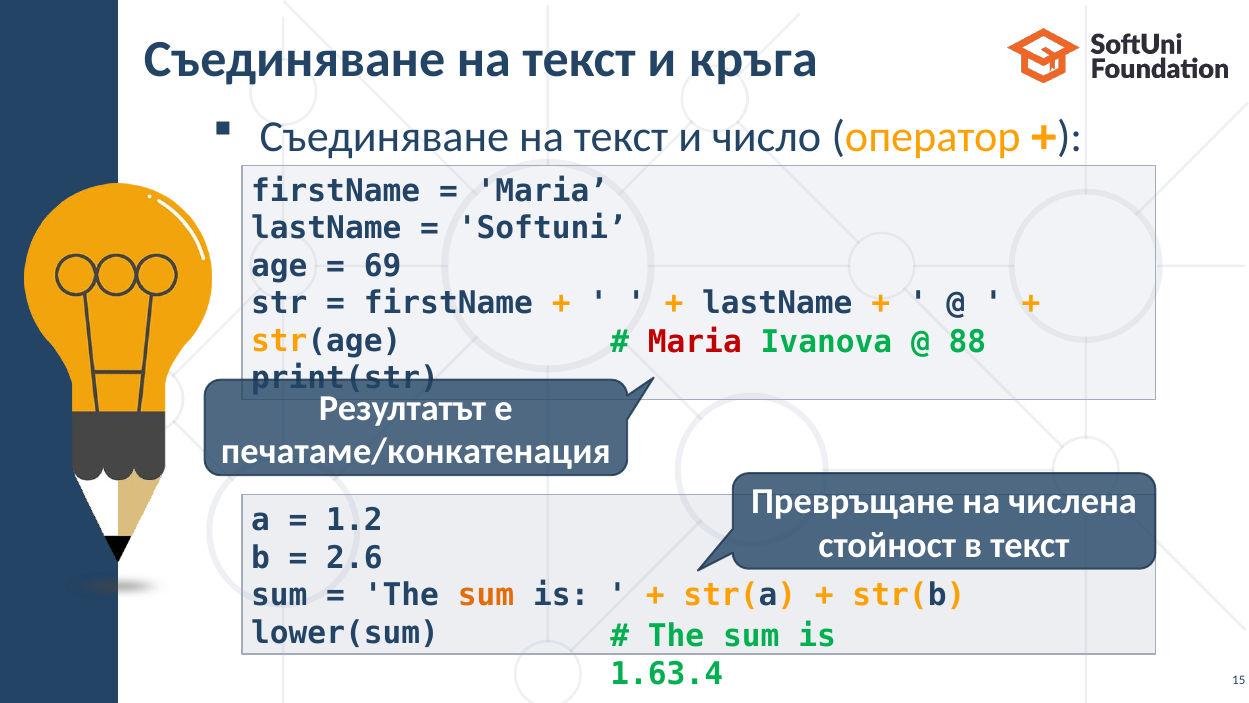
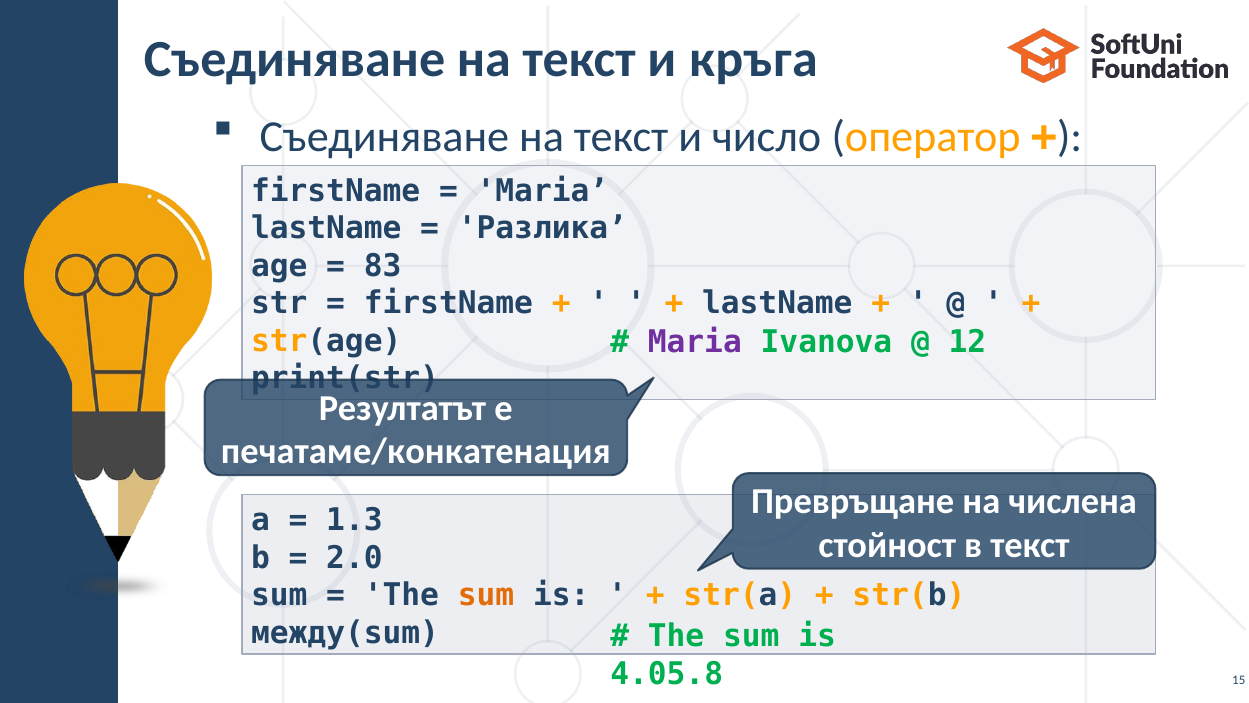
Softuni: Softuni -> Разлика
69: 69 -> 83
Maria at (695, 342) colour: red -> purple
88: 88 -> 12
1.2: 1.2 -> 1.3
2.6: 2.6 -> 2.0
lower(sum: lower(sum -> между(sum
1.63.4: 1.63.4 -> 4.05.8
